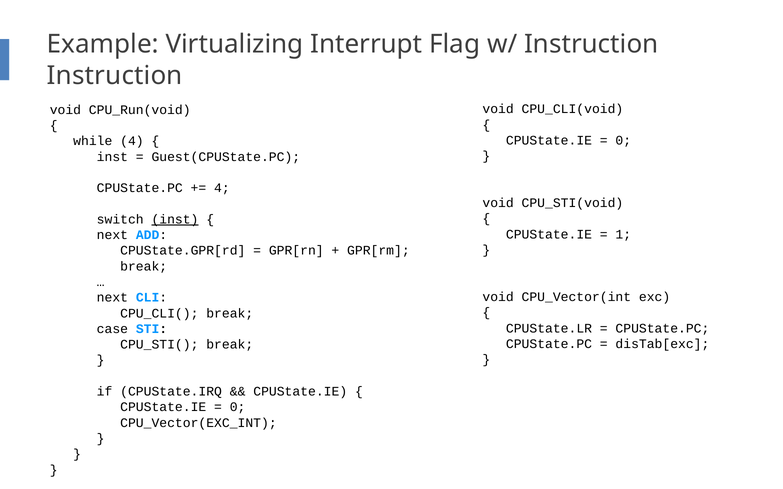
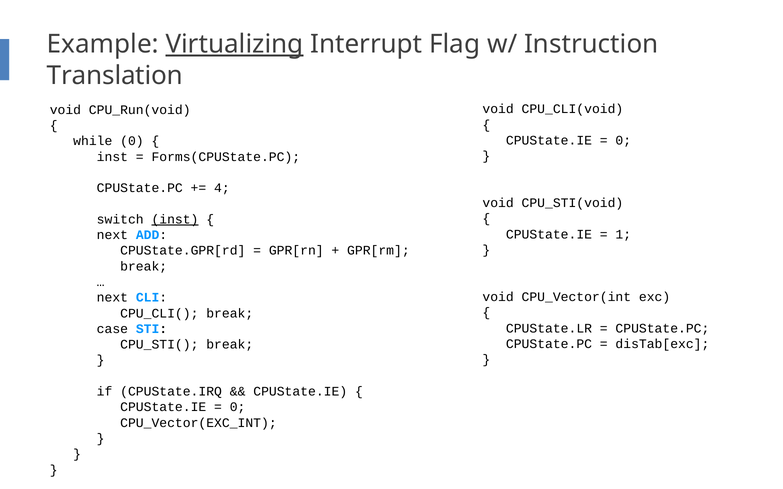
Virtualizing underline: none -> present
Instruction at (115, 76): Instruction -> Translation
while 4: 4 -> 0
Guest(CPUState.PC: Guest(CPUState.PC -> Forms(CPUState.PC
